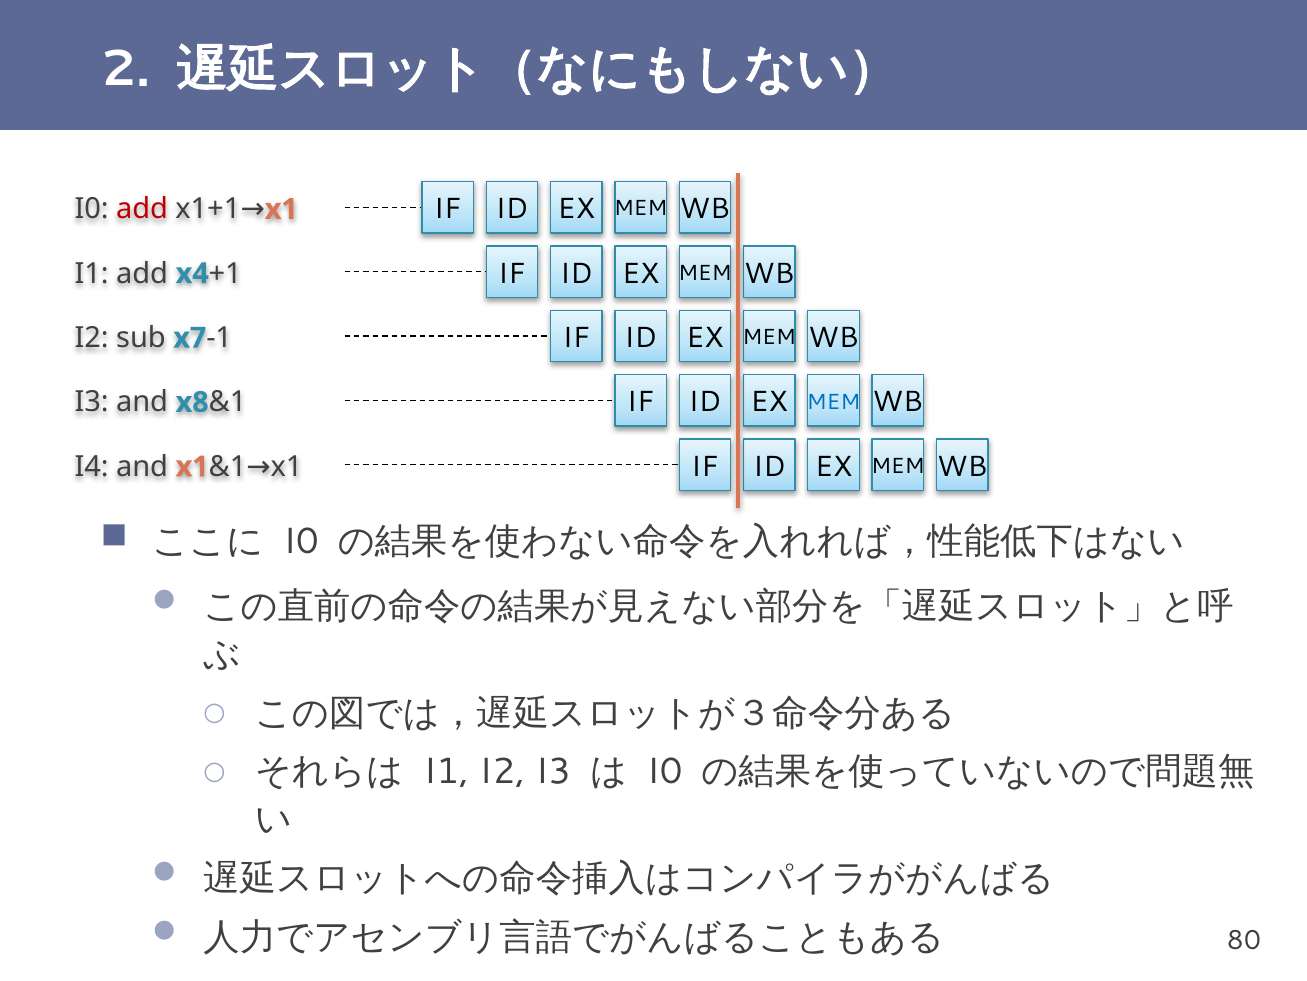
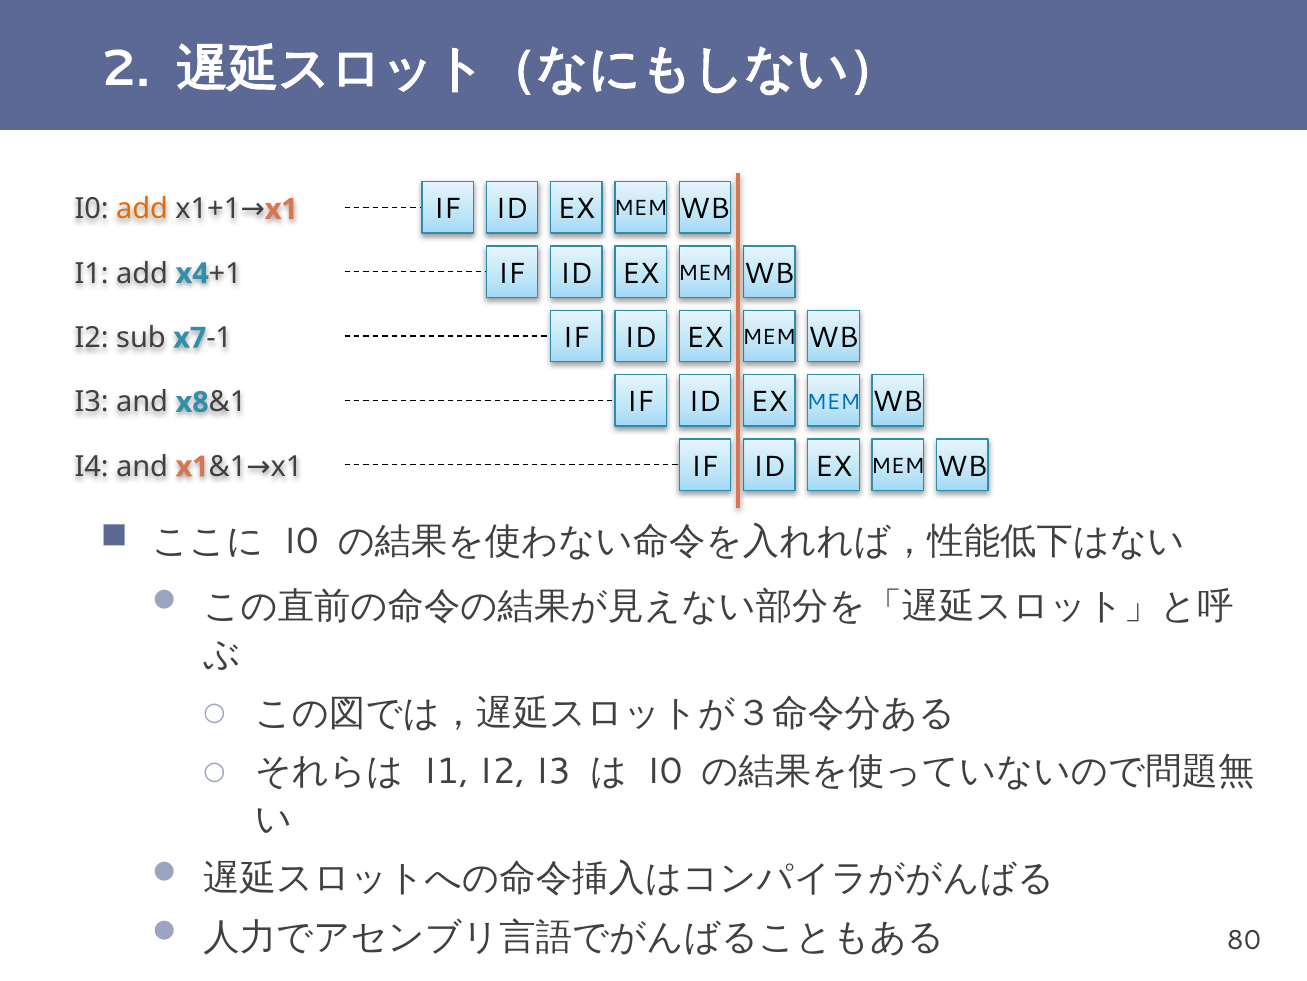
add at (142, 209) colour: red -> orange
